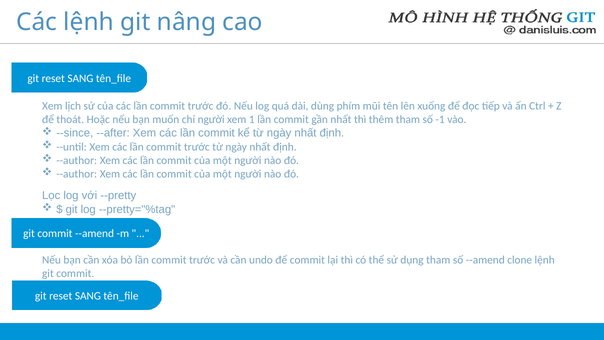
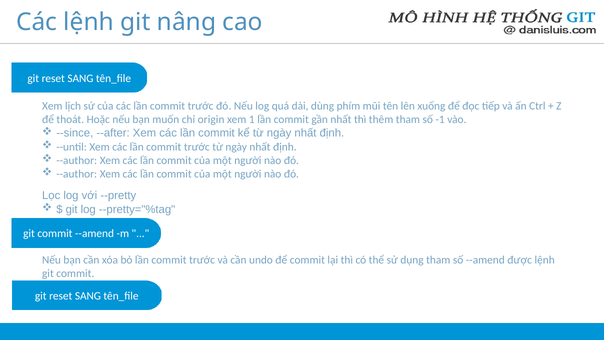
chỉ người: người -> origin
clone: clone -> được
